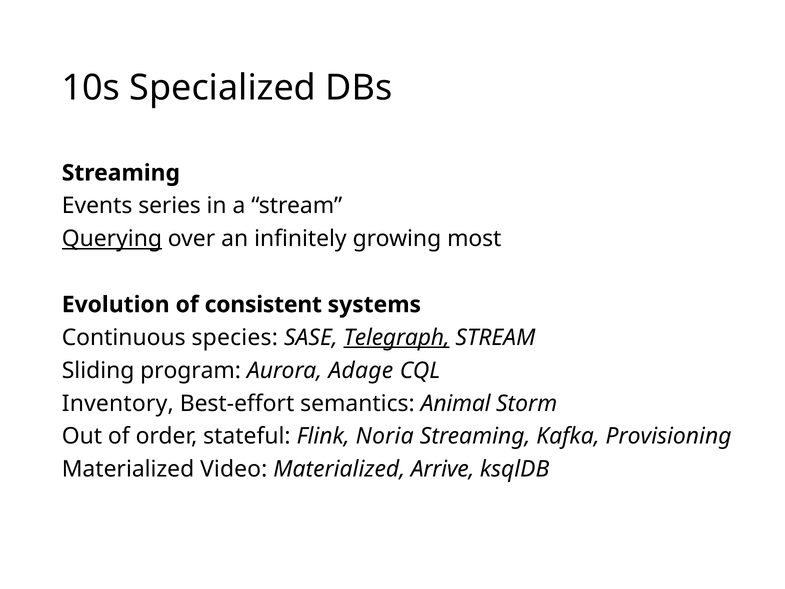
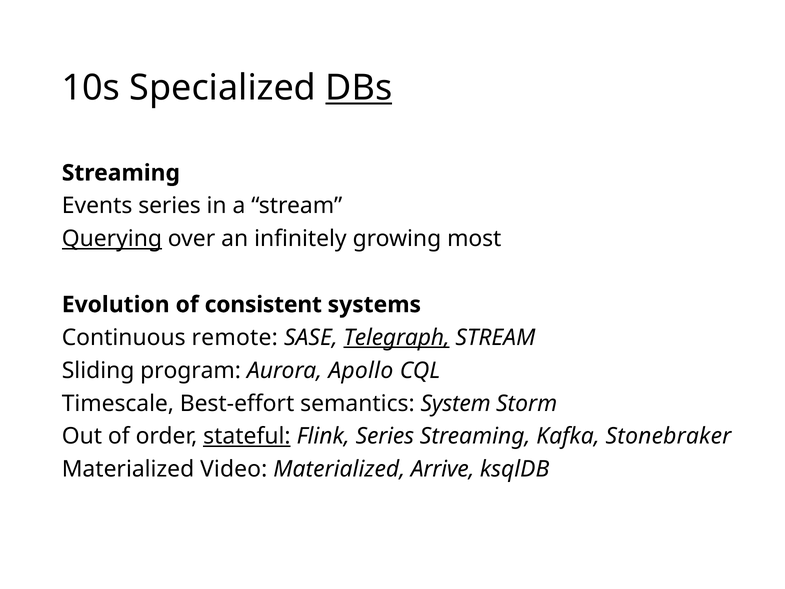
DBs underline: none -> present
species: species -> remote
Adage: Adage -> Apollo
Inventory: Inventory -> Timescale
Animal: Animal -> System
stateful underline: none -> present
Flink Noria: Noria -> Series
Provisioning: Provisioning -> Stonebraker
